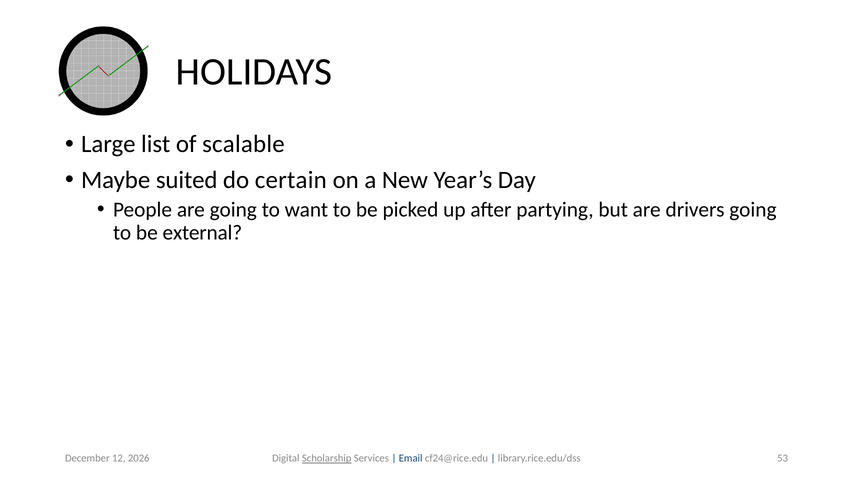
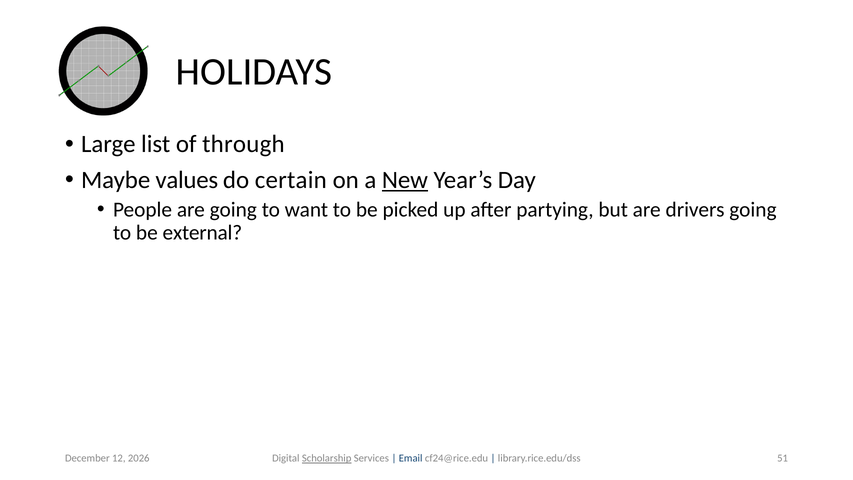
scalable: scalable -> through
suited: suited -> values
New underline: none -> present
53: 53 -> 51
